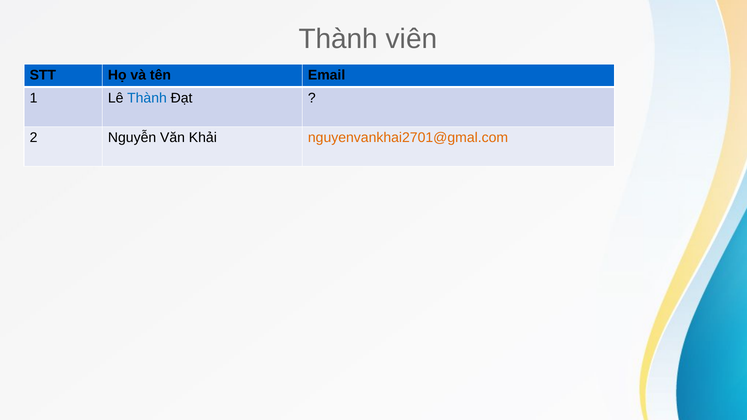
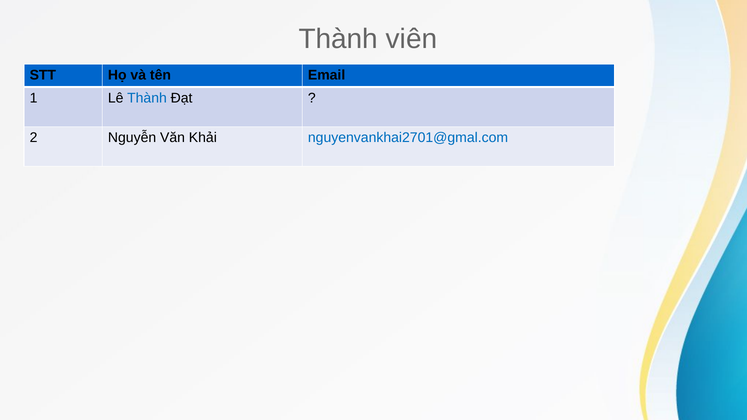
nguyenvankhai2701@gmal.com colour: orange -> blue
